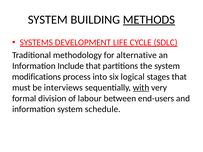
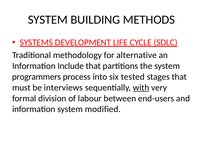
METHODS underline: present -> none
modifications: modifications -> programmers
logical: logical -> tested
schedule: schedule -> modified
